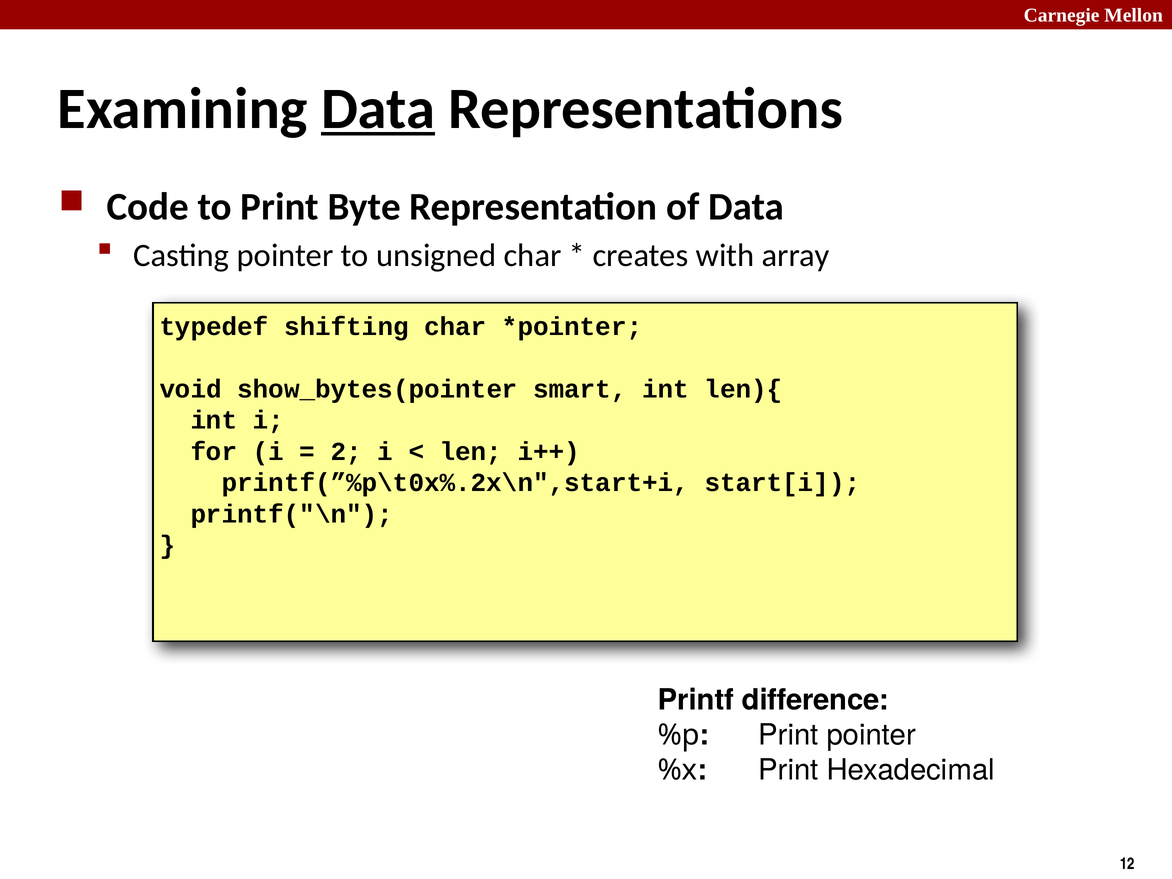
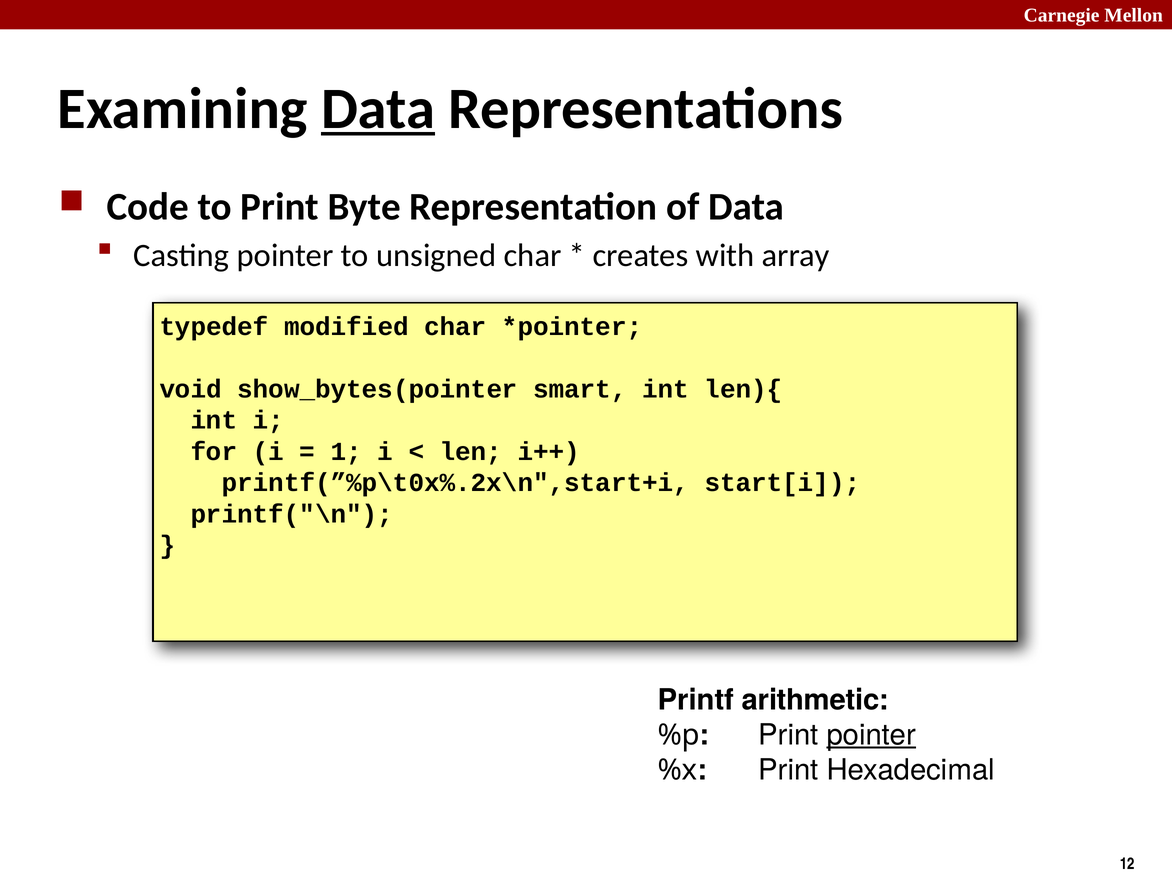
shifting: shifting -> modified
2: 2 -> 1
difference: difference -> arithmetic
pointer at (871, 735) underline: none -> present
